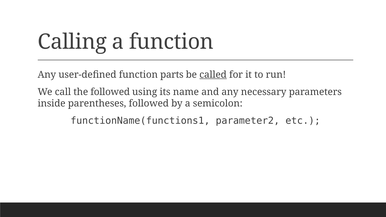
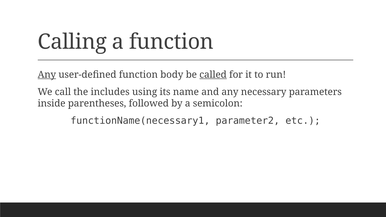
Any at (47, 75) underline: none -> present
parts: parts -> body
the followed: followed -> includes
functionName(functions1: functionName(functions1 -> functionName(necessary1
